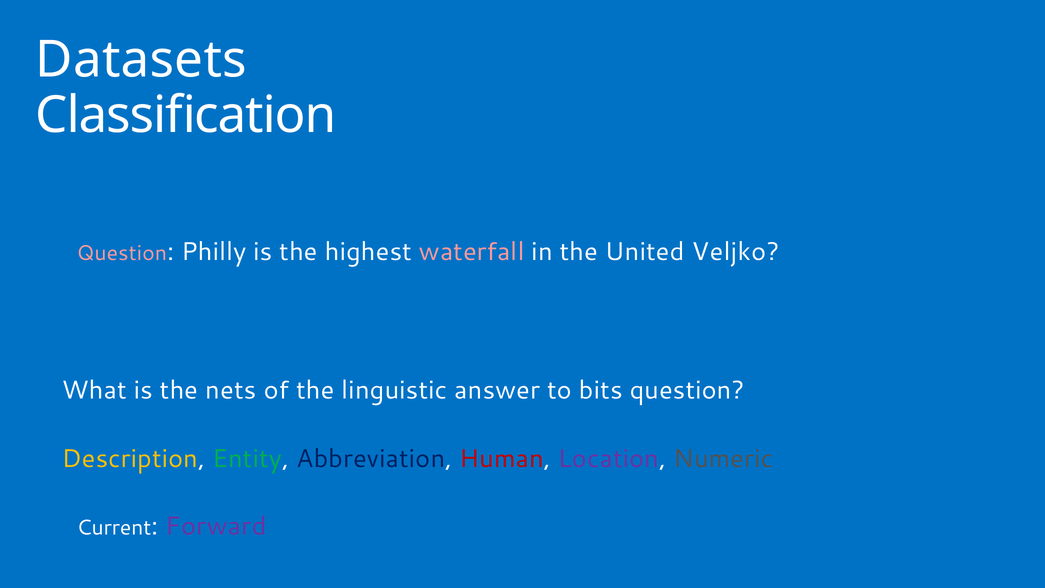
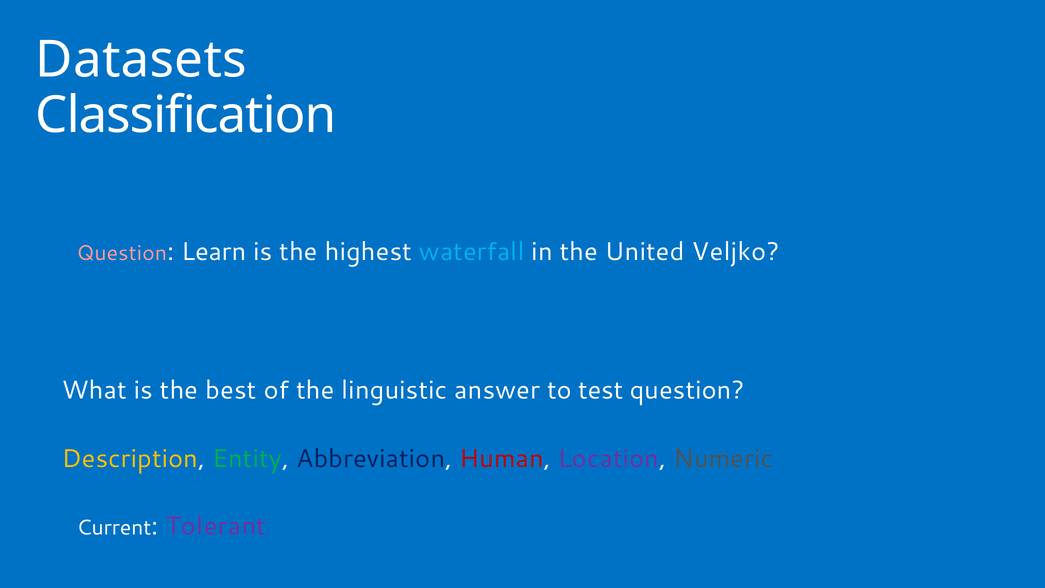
Philly: Philly -> Learn
waterfall colour: pink -> light blue
nets: nets -> best
bits: bits -> test
Forward: Forward -> Tolerant
